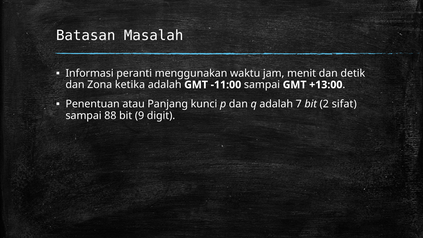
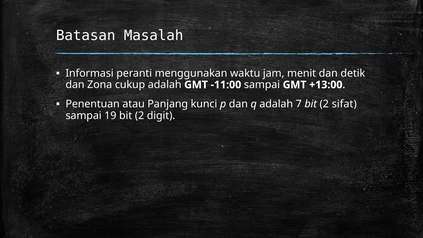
ketika: ketika -> cukup
88: 88 -> 19
9 at (140, 116): 9 -> 2
